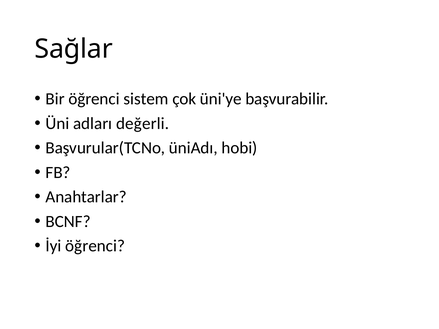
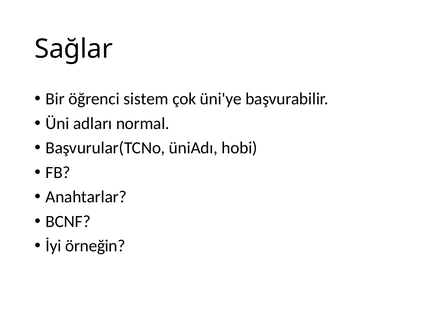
değerli: değerli -> normal
İyi öğrenci: öğrenci -> örneğin
